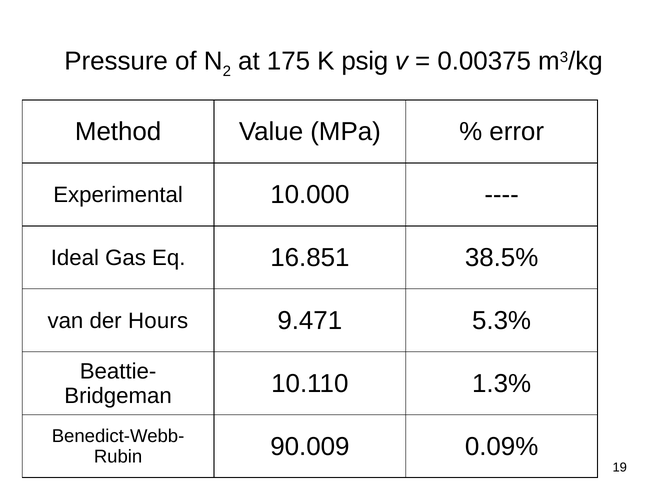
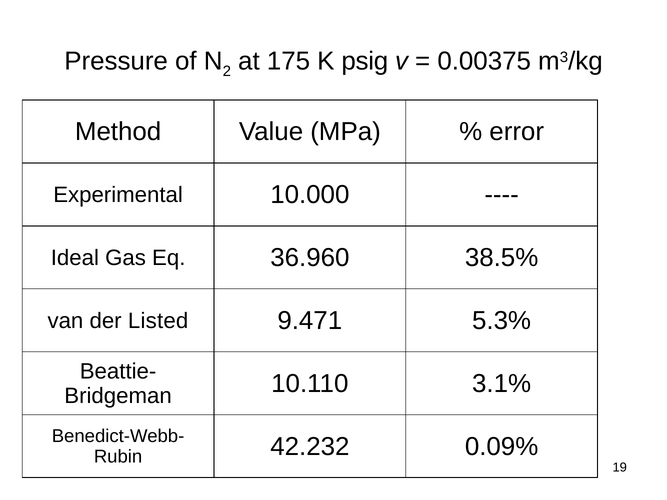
16.851: 16.851 -> 36.960
Hours: Hours -> Listed
1.3%: 1.3% -> 3.1%
90.009: 90.009 -> 42.232
